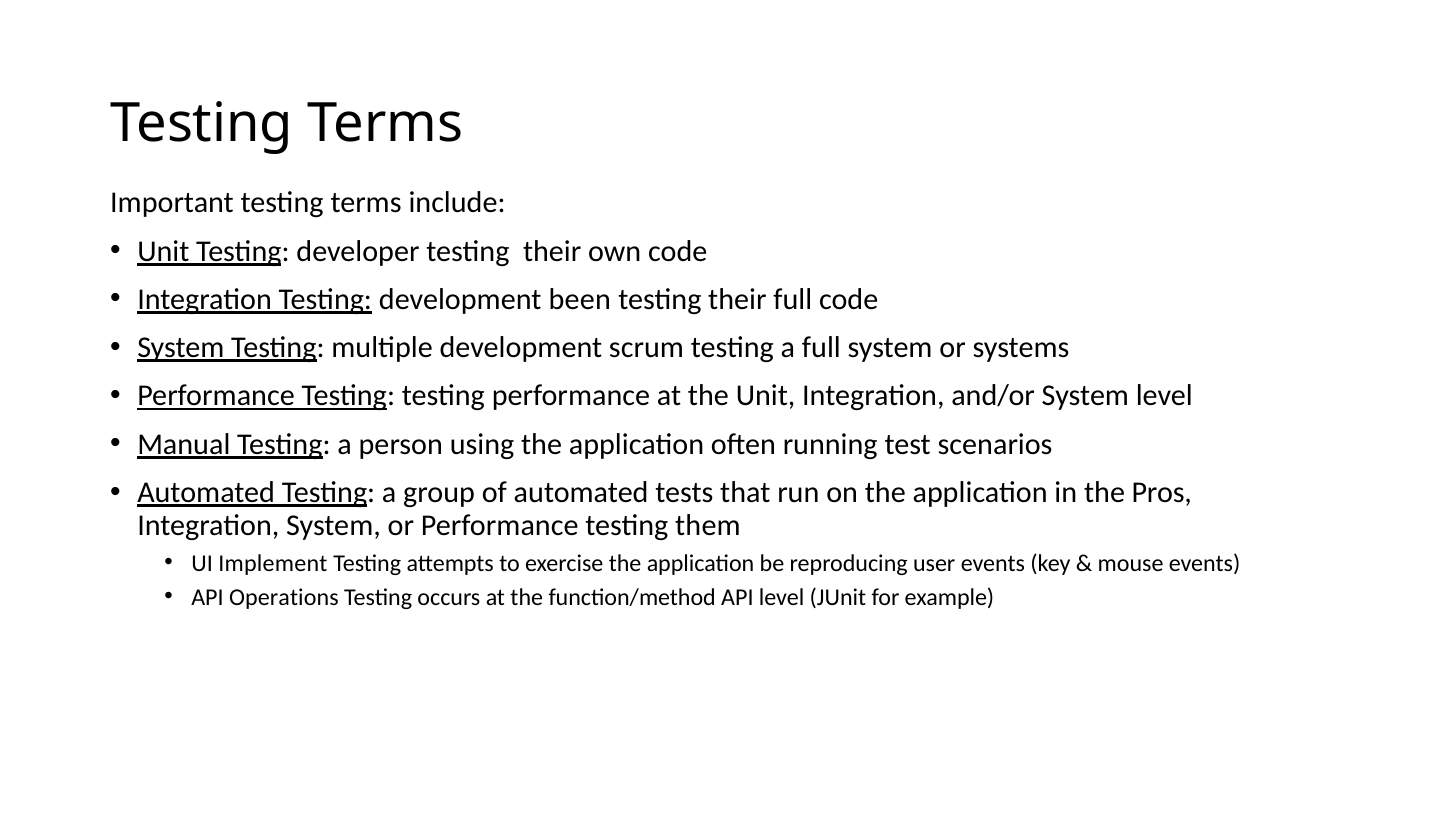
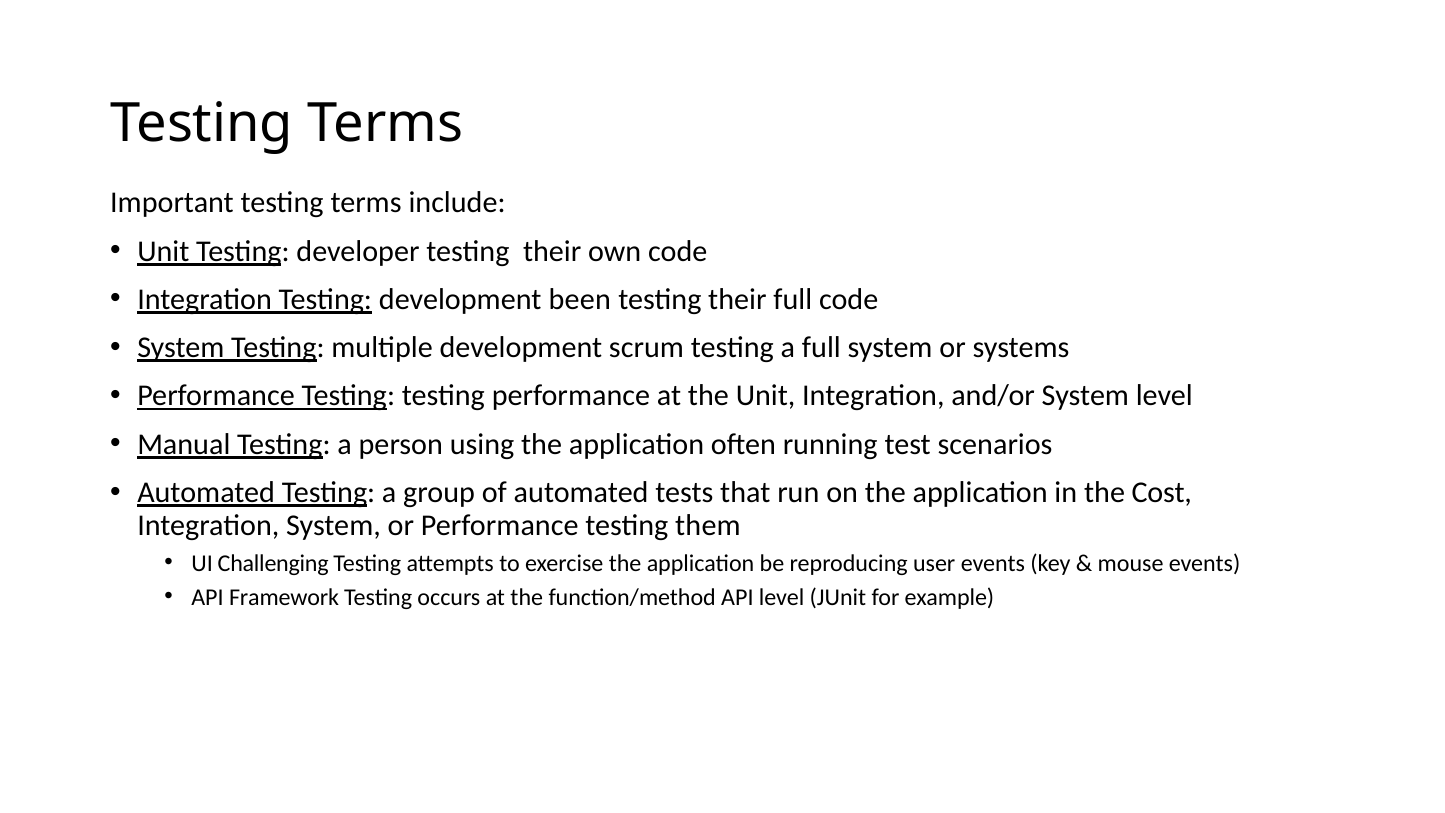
Pros: Pros -> Cost
Implement: Implement -> Challenging
Operations: Operations -> Framework
